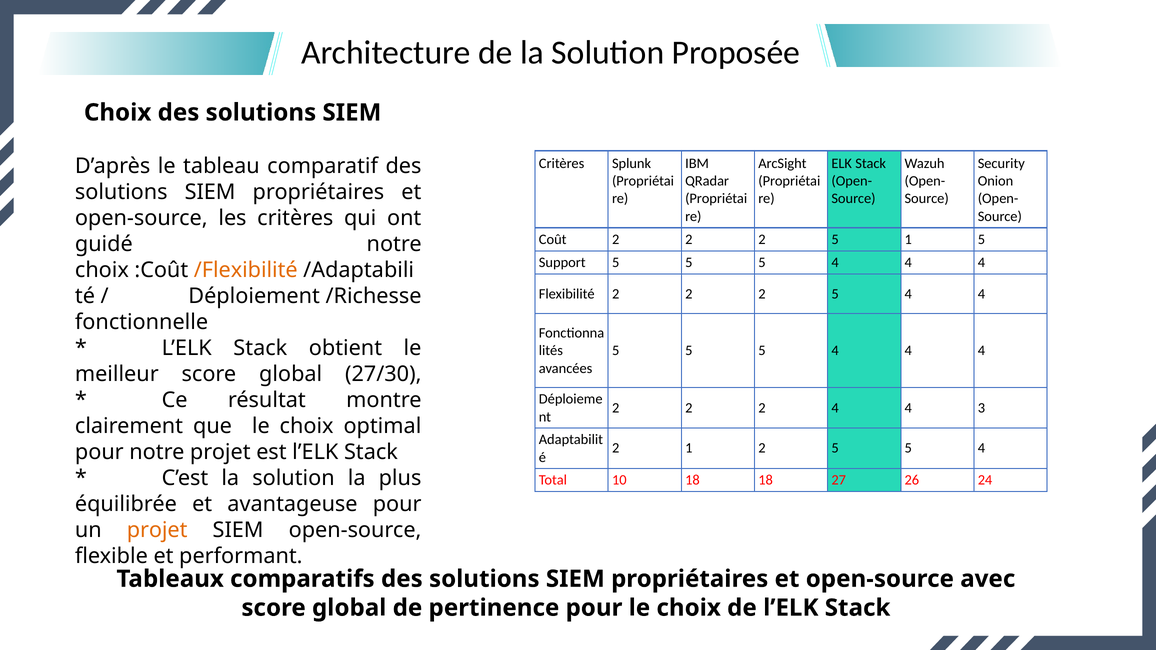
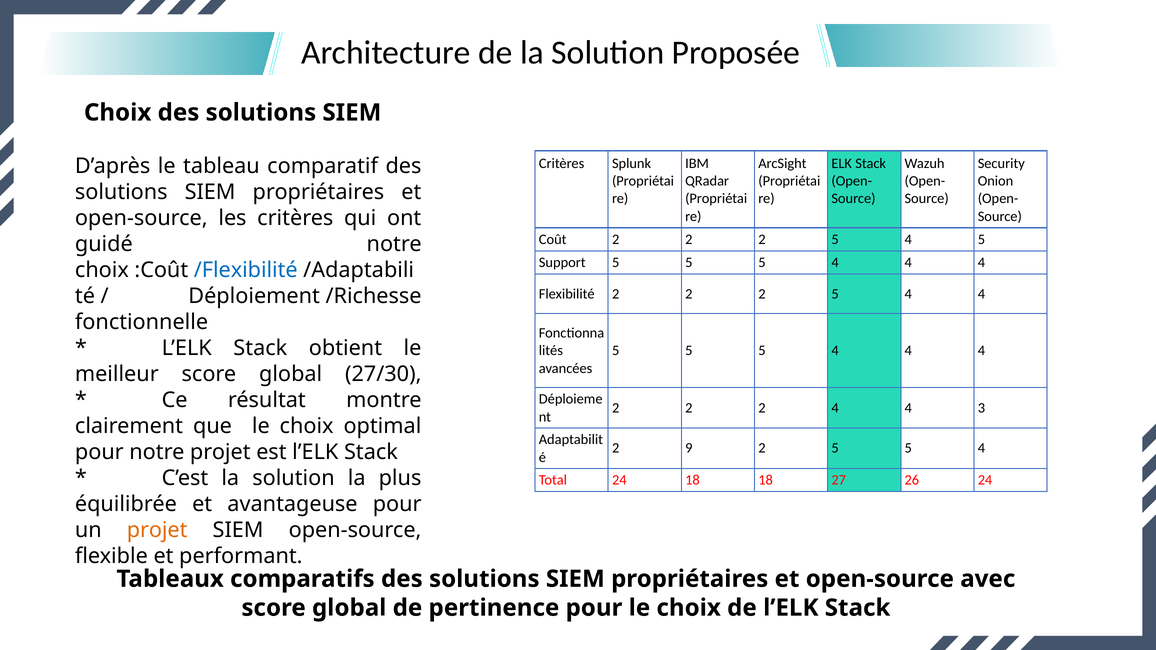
1 at (908, 240): 1 -> 4
/Flexibilité colour: orange -> blue
2 1: 1 -> 9
Total 10: 10 -> 24
